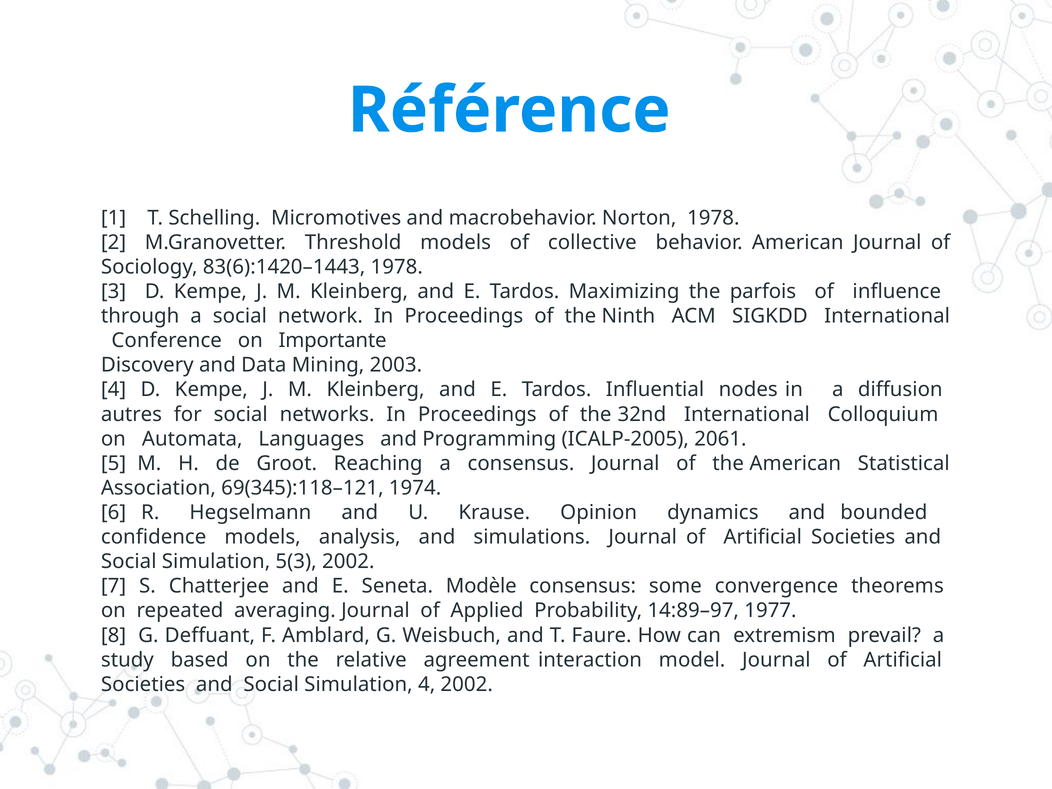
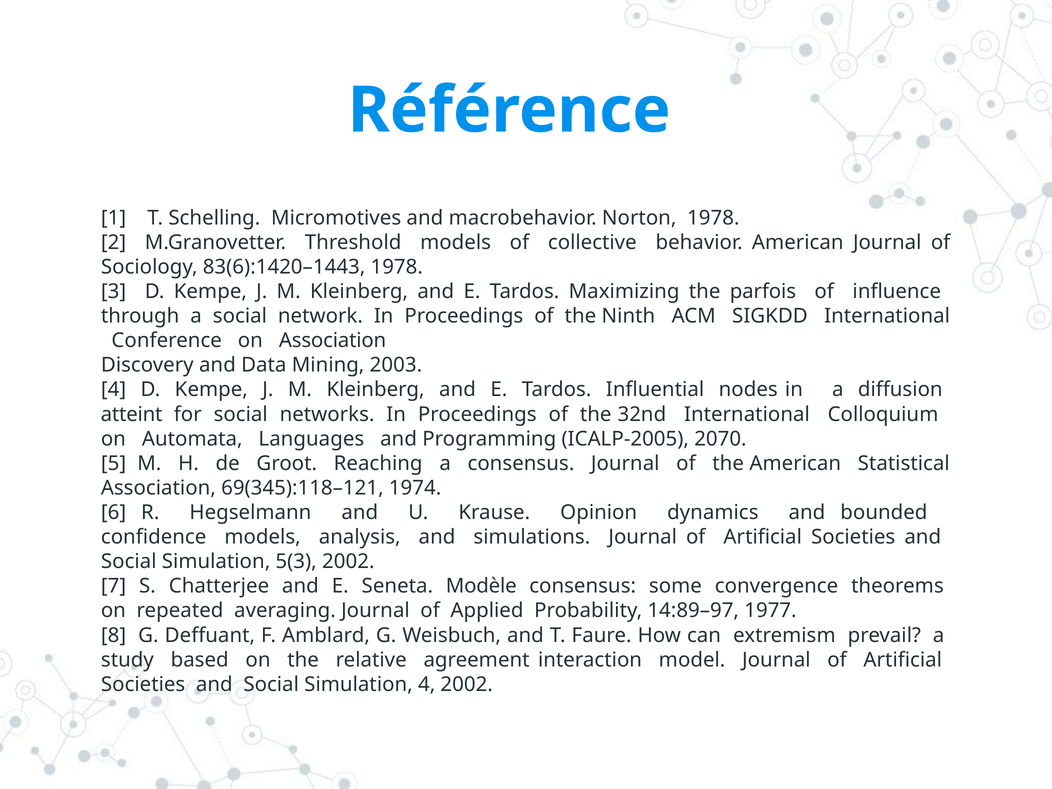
on Importante: Importante -> Association
autres: autres -> atteint
2061: 2061 -> 2070
